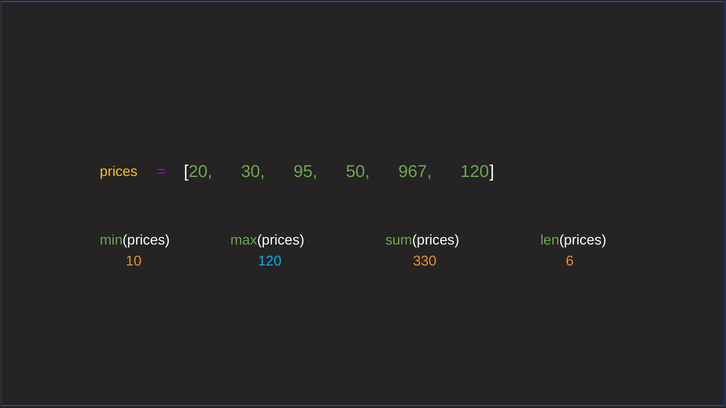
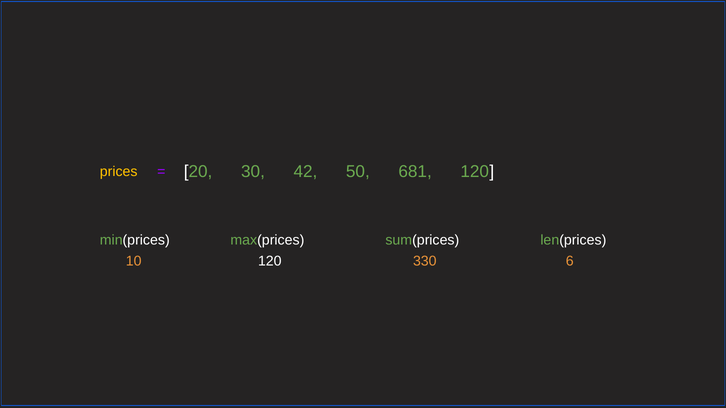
95: 95 -> 42
967: 967 -> 681
120 at (270, 261) colour: light blue -> white
